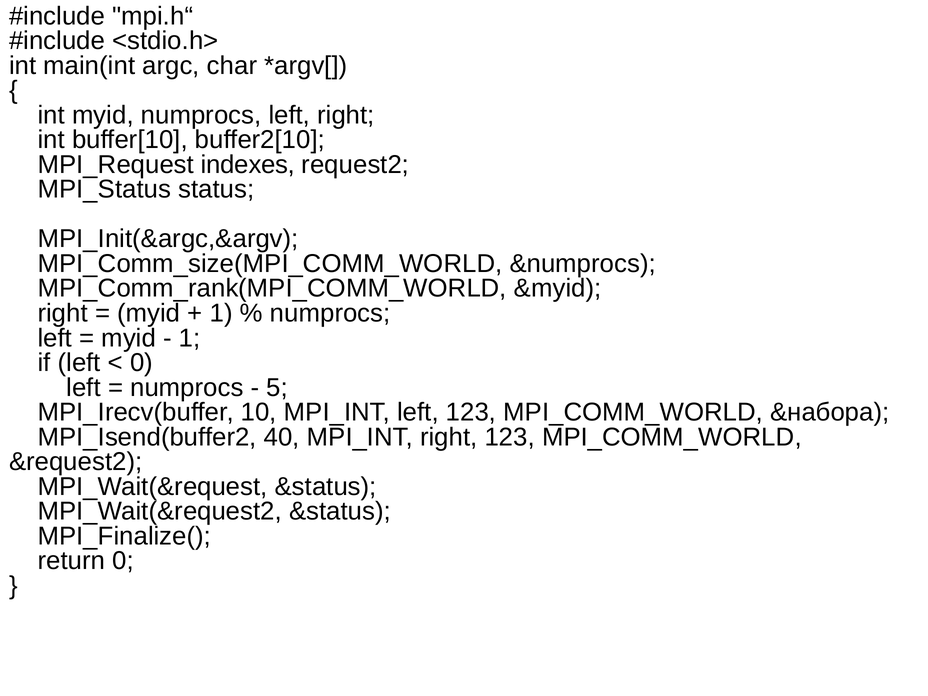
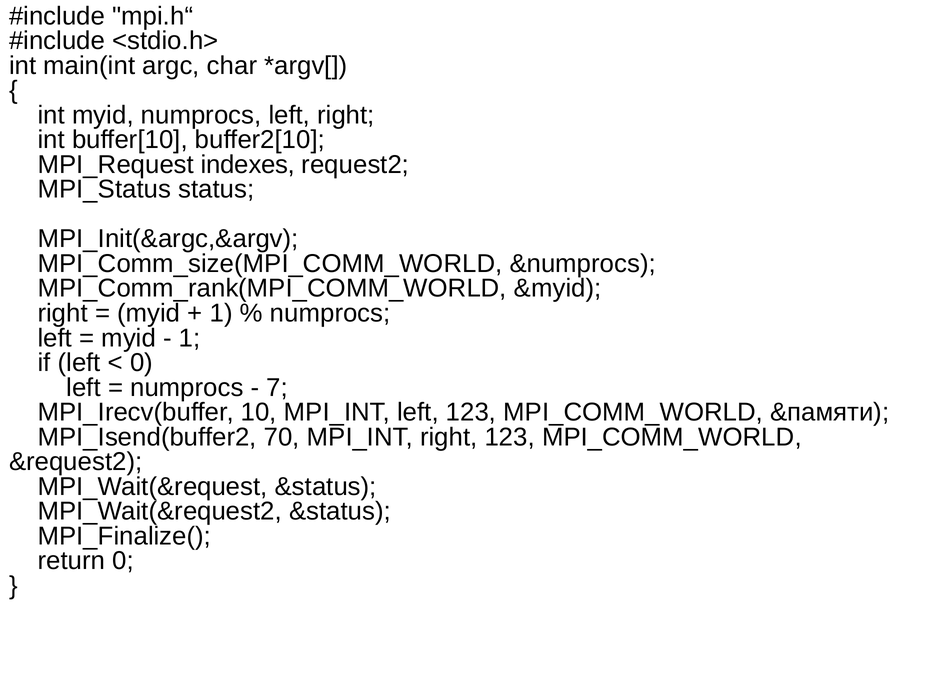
5: 5 -> 7
&набора: &набора -> &памяти
40: 40 -> 70
